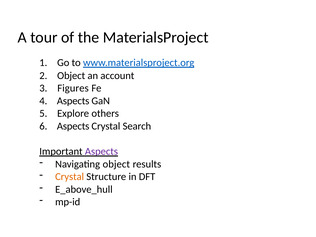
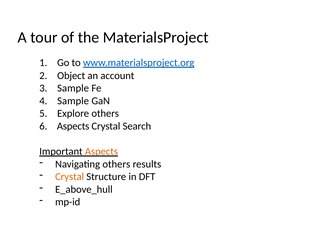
Figures at (73, 88): Figures -> Sample
Aspects at (73, 101): Aspects -> Sample
Aspects at (101, 151) colour: purple -> orange
Navigating object: object -> others
